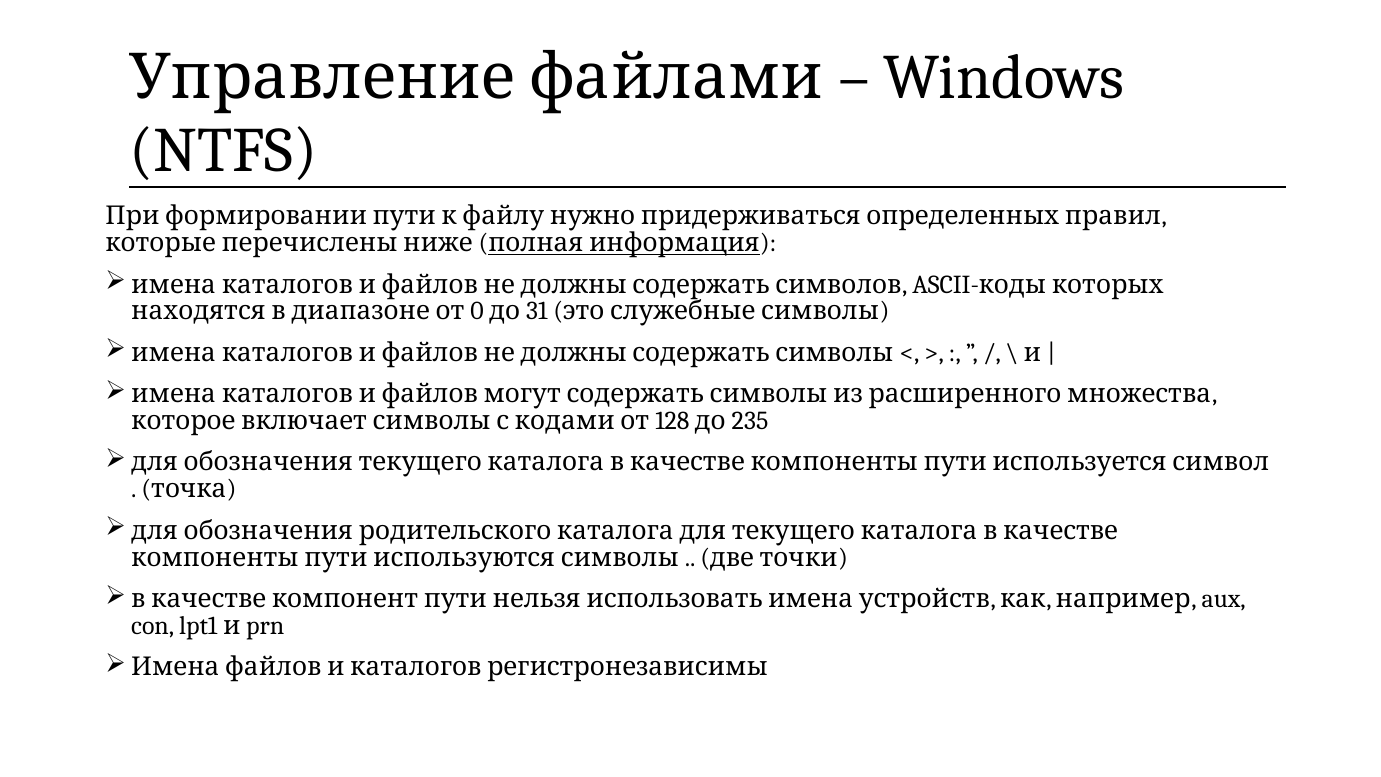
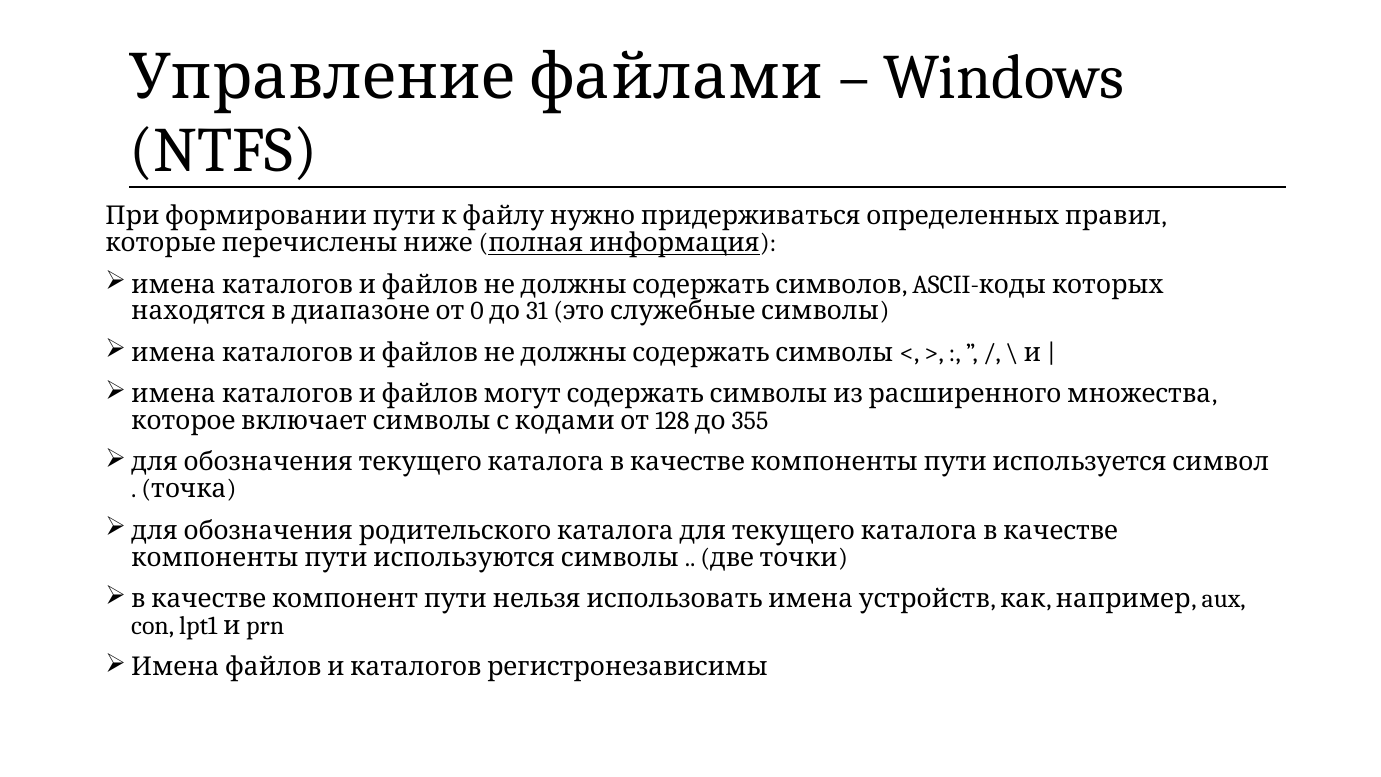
235: 235 -> 355
